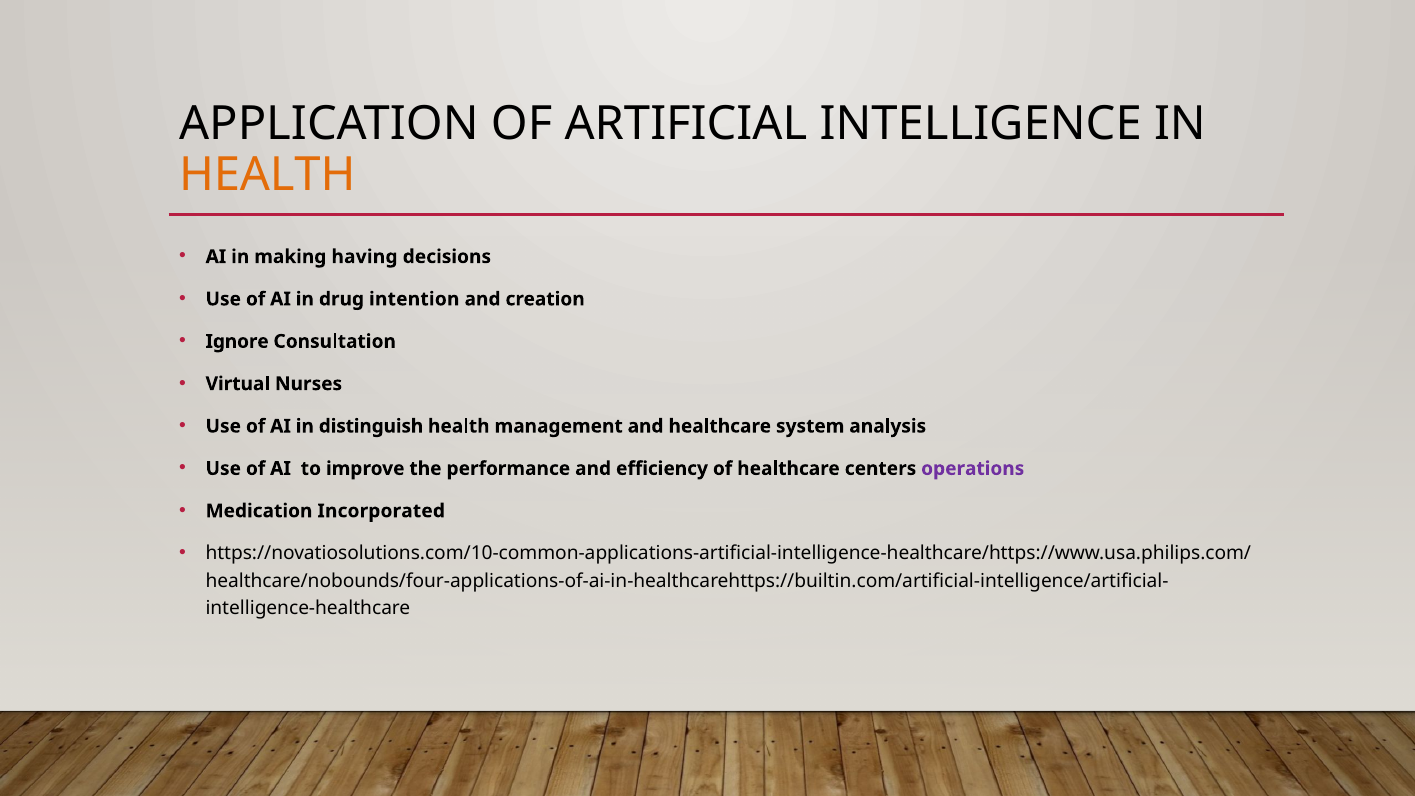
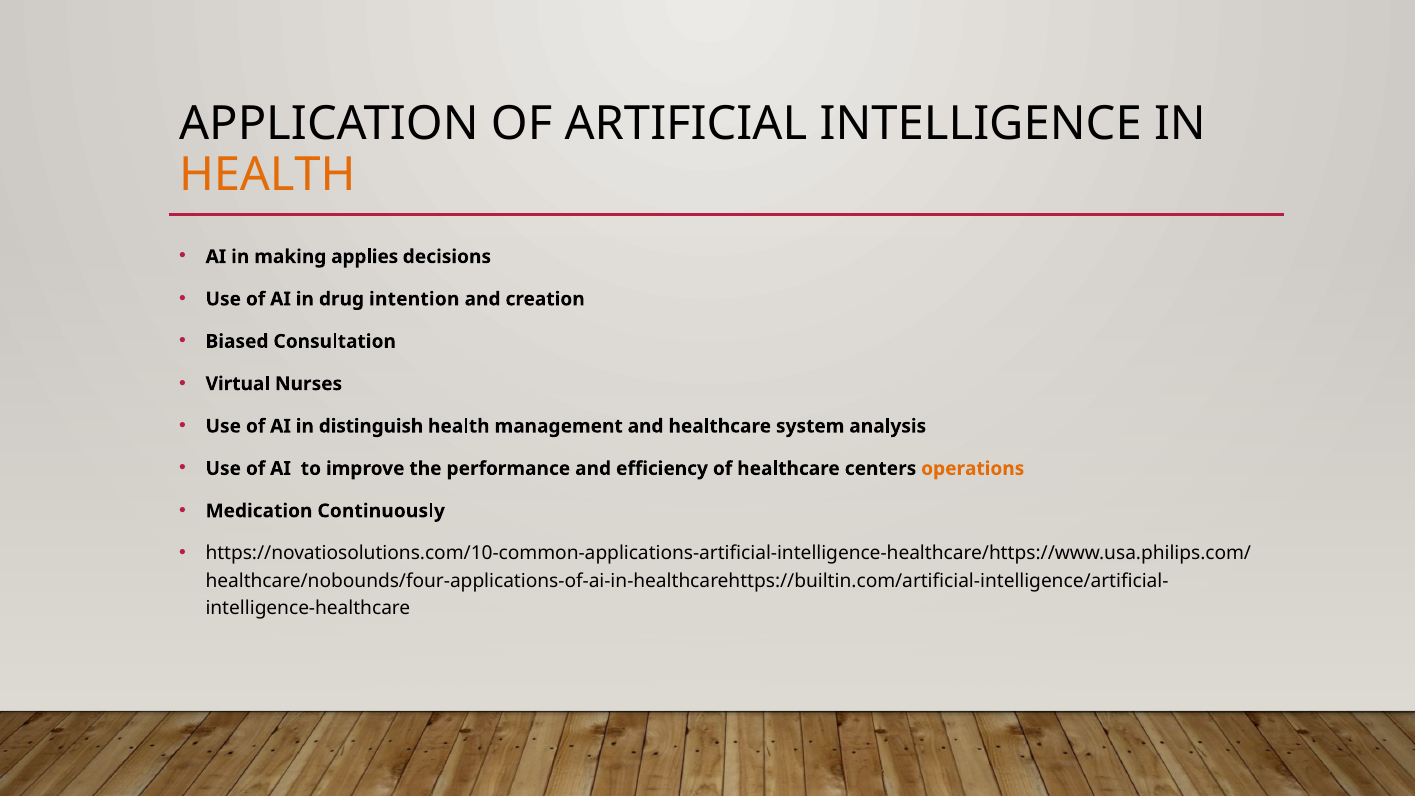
having: having -> applies
Ignore: Ignore -> Biased
operations colour: purple -> orange
Incorporated: Incorporated -> Continuously
